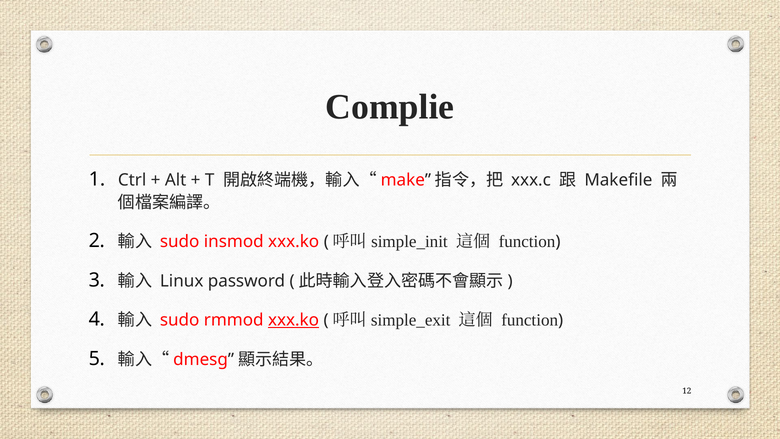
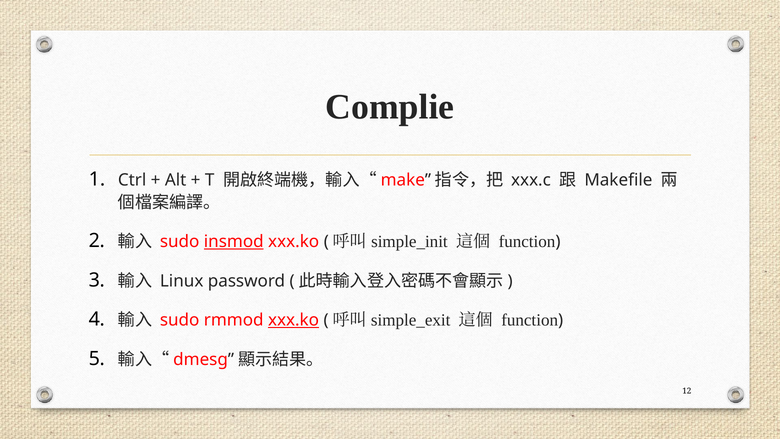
insmod underline: none -> present
